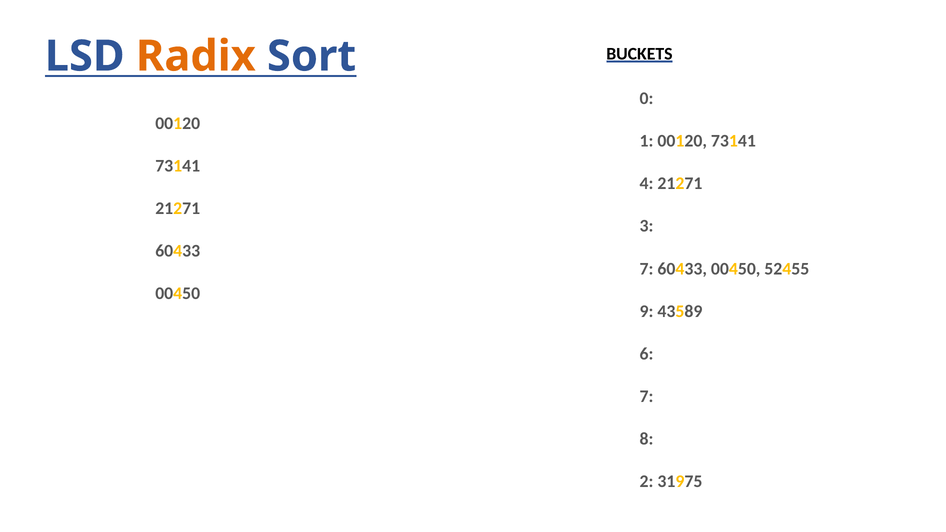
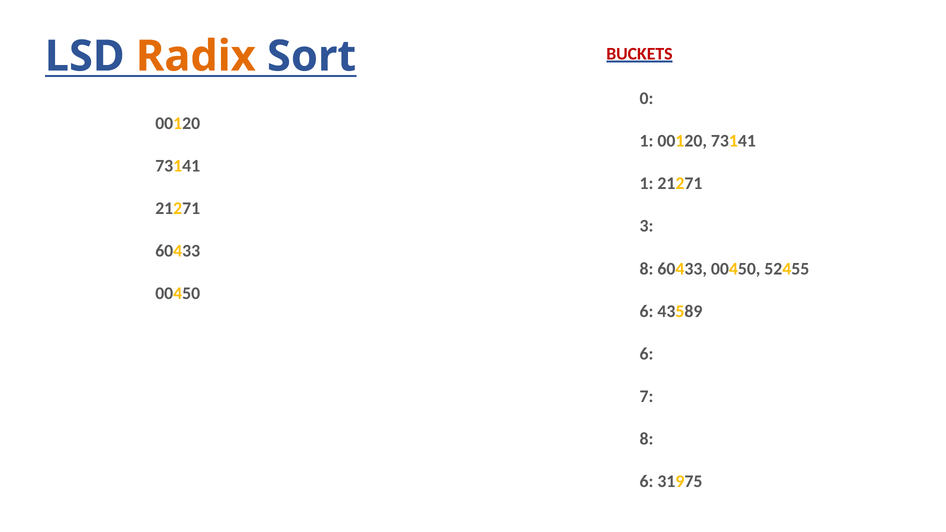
BUCKETS colour: black -> red
4 at (647, 184): 4 -> 1
7 at (647, 269): 7 -> 8
9 at (647, 311): 9 -> 6
2 at (647, 482): 2 -> 6
